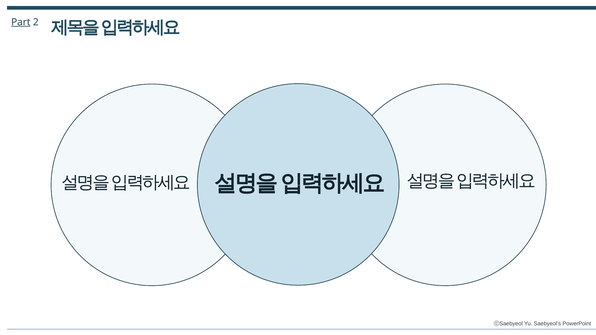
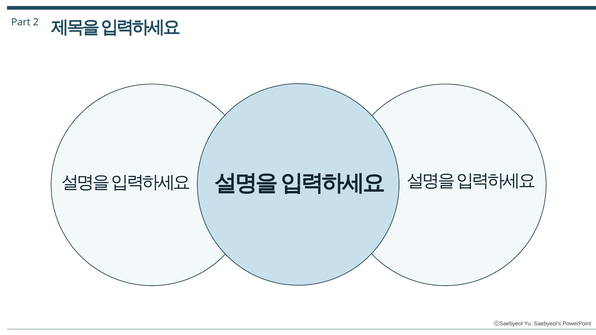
Part underline: present -> none
